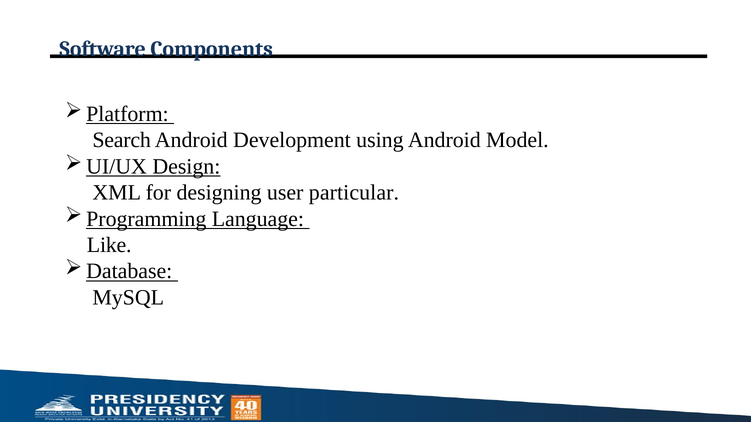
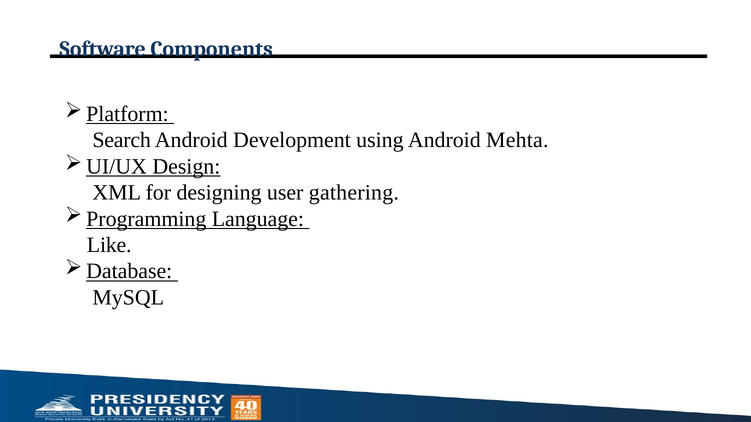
Model: Model -> Mehta
particular: particular -> gathering
